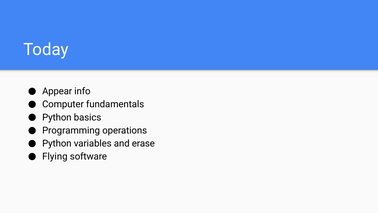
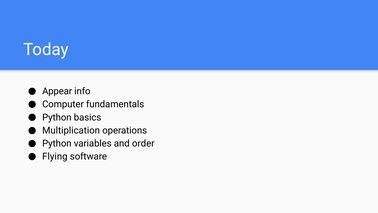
Programming: Programming -> Multiplication
erase: erase -> order
